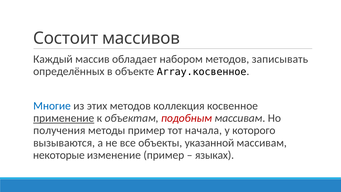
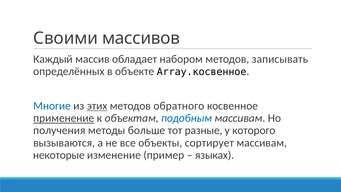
Состоит: Состоит -> Своими
этих underline: none -> present
коллекция: коллекция -> обратного
подобным colour: red -> blue
методы пример: пример -> больше
начала: начала -> разные
указанной: указанной -> сортирует
